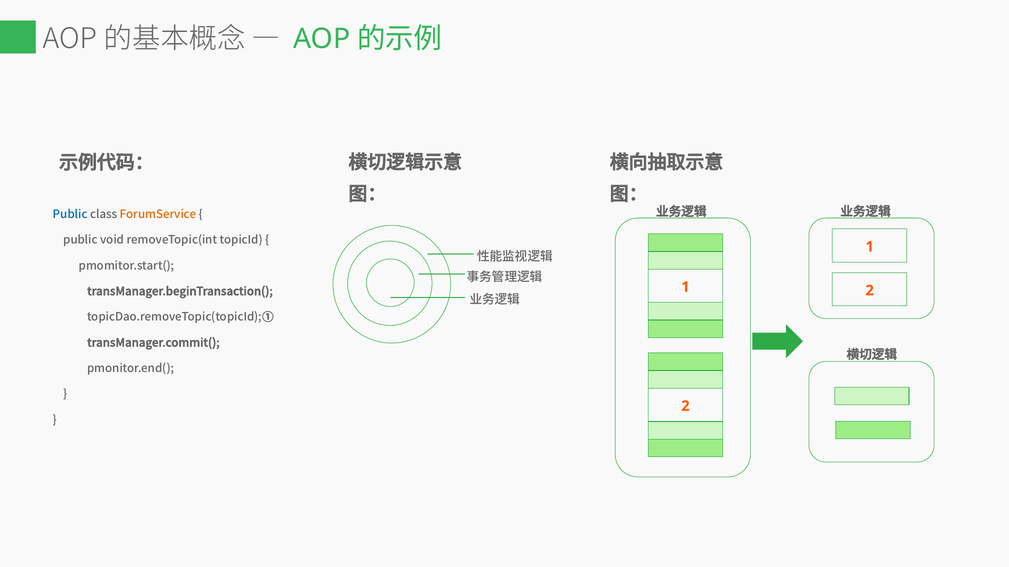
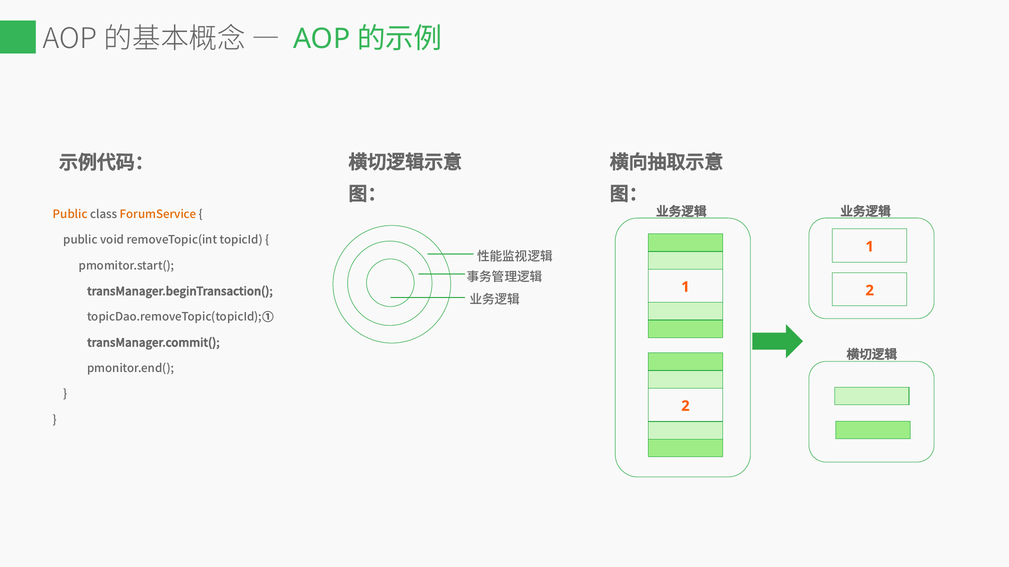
Public at (70, 215) colour: blue -> orange
